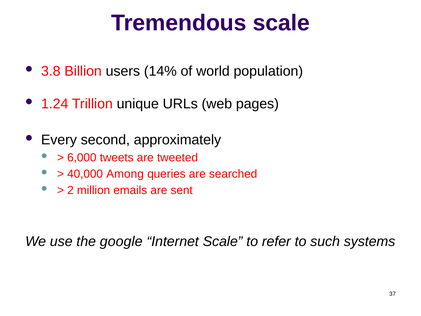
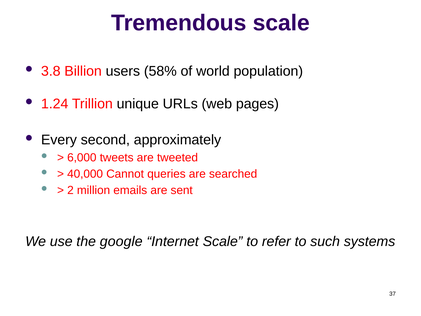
14%: 14% -> 58%
Among: Among -> Cannot
